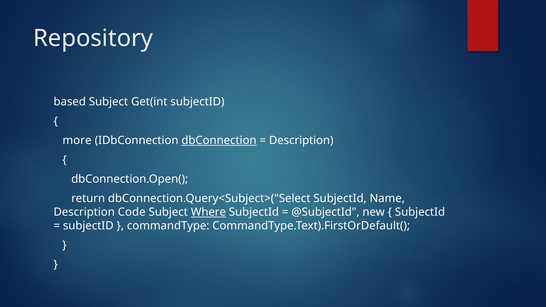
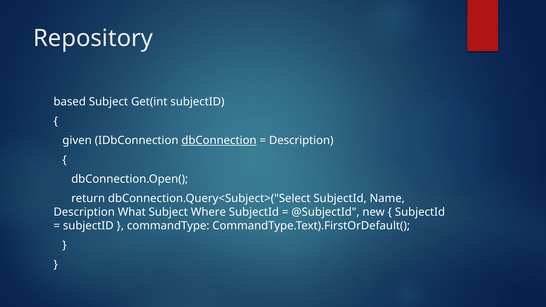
more: more -> given
Code: Code -> What
Where underline: present -> none
